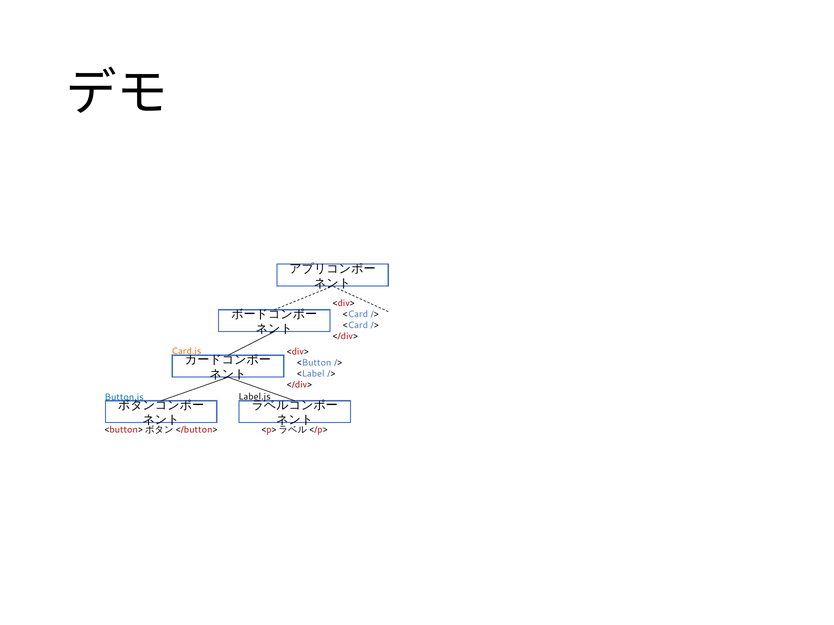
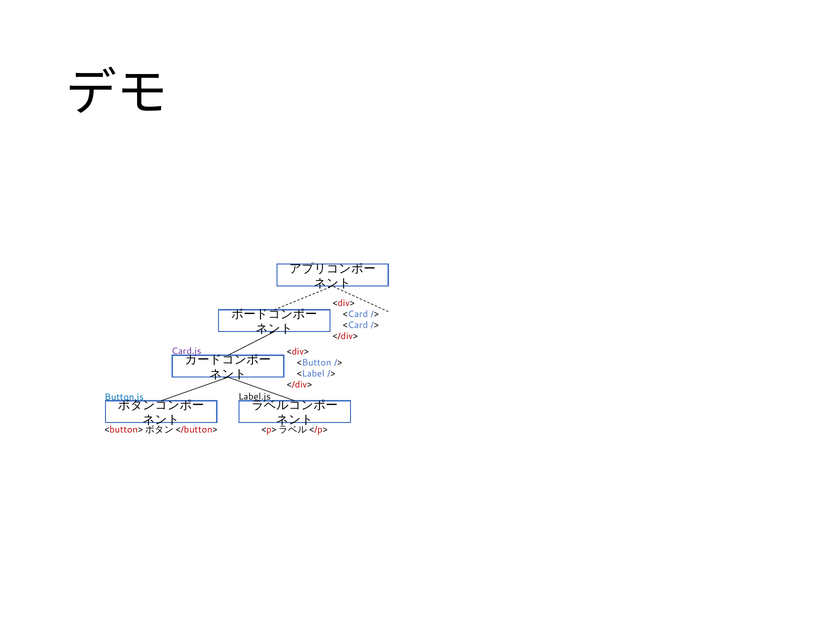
Card.js colour: orange -> purple
